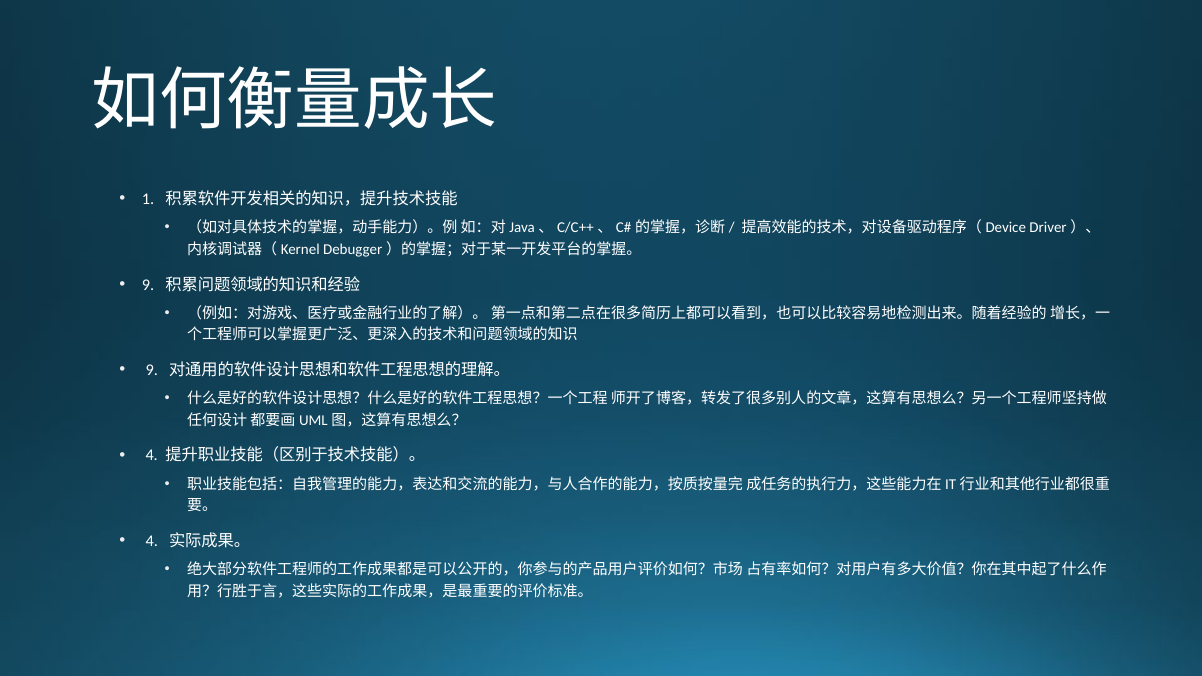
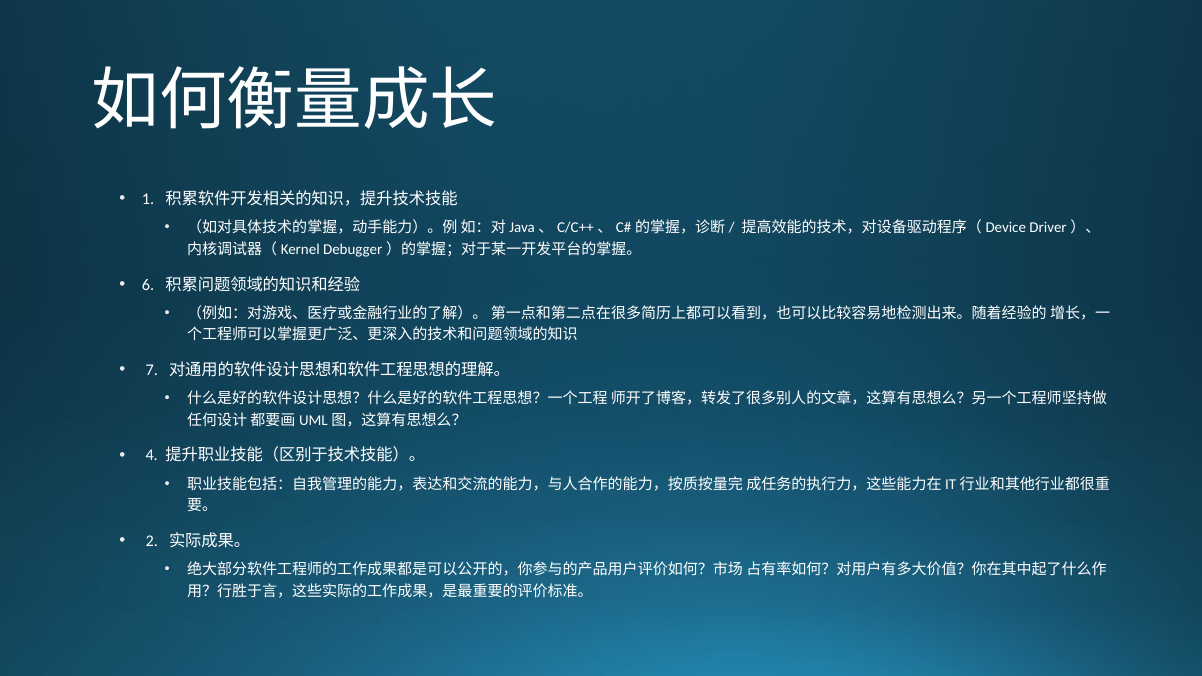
9 at (148, 285): 9 -> 6
9 at (152, 370): 9 -> 7
4 at (152, 541): 4 -> 2
